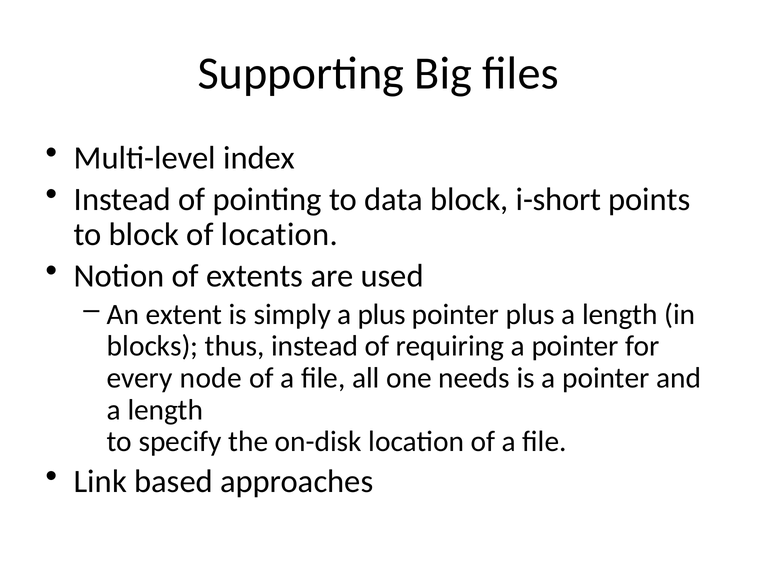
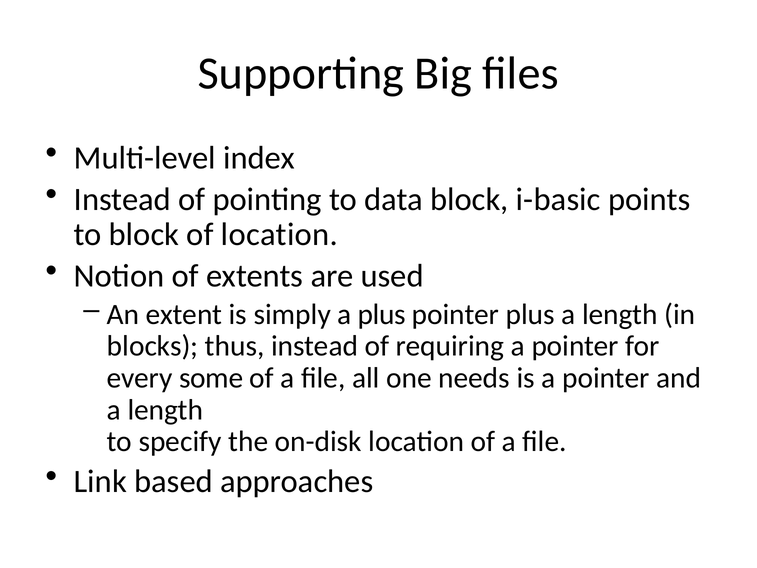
i-short: i-short -> i-basic
node: node -> some
